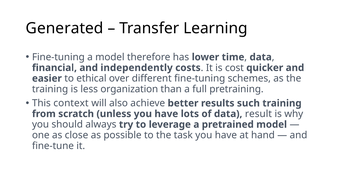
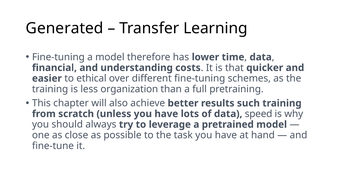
independently: independently -> understanding
cost: cost -> that
context: context -> chapter
result: result -> speed
